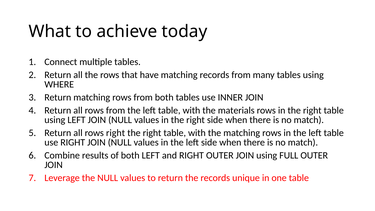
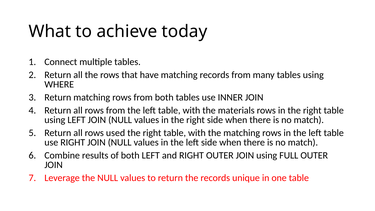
rows right: right -> used
